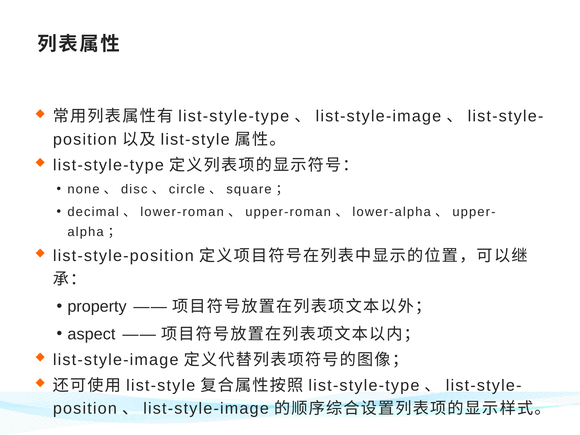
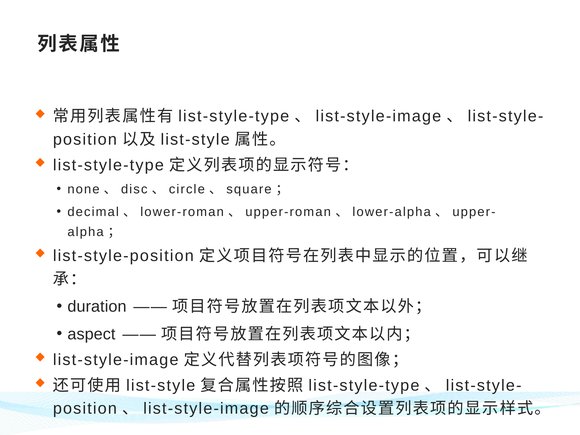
property: property -> duration
